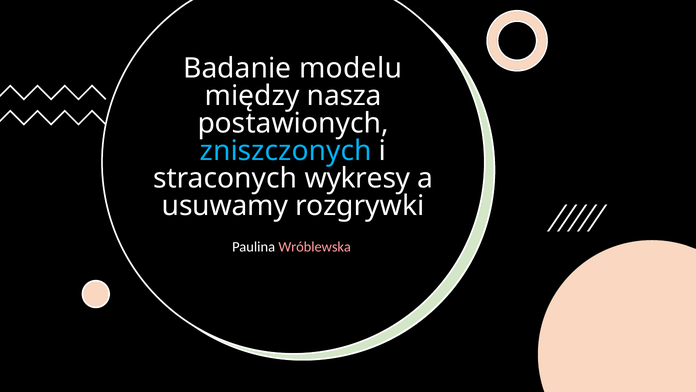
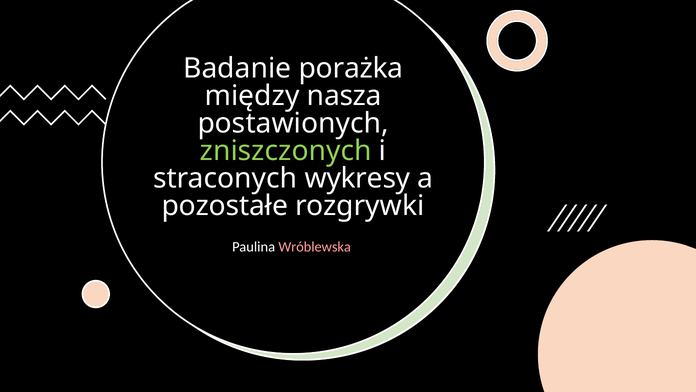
modelu: modelu -> porażka
zniszczonych colour: light blue -> light green
usuwamy: usuwamy -> pozostałe
